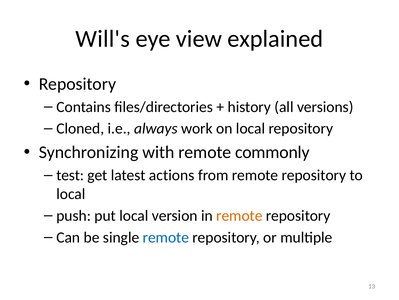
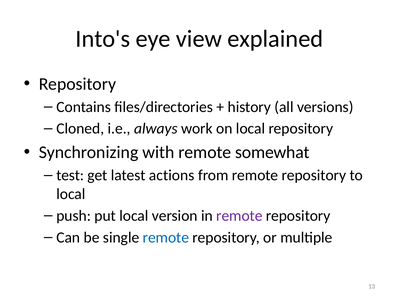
Will's: Will's -> Into's
commonly: commonly -> somewhat
remote at (239, 215) colour: orange -> purple
